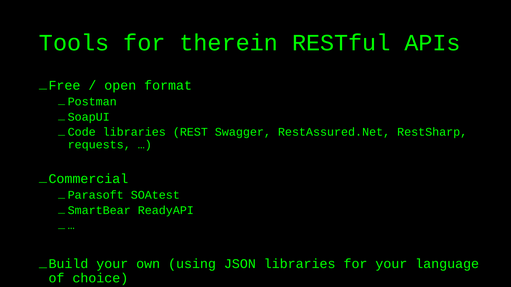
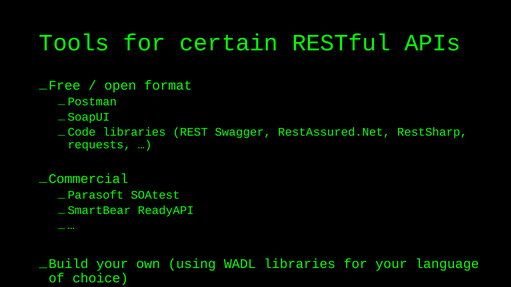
therein: therein -> certain
JSON: JSON -> WADL
